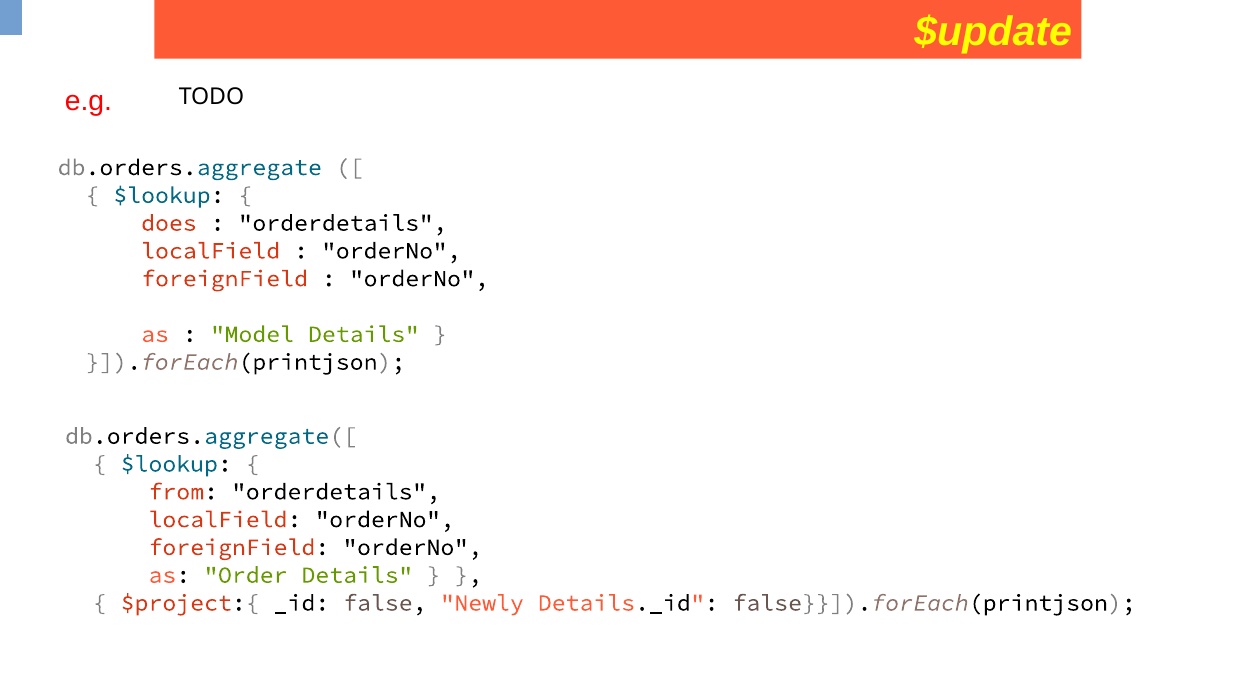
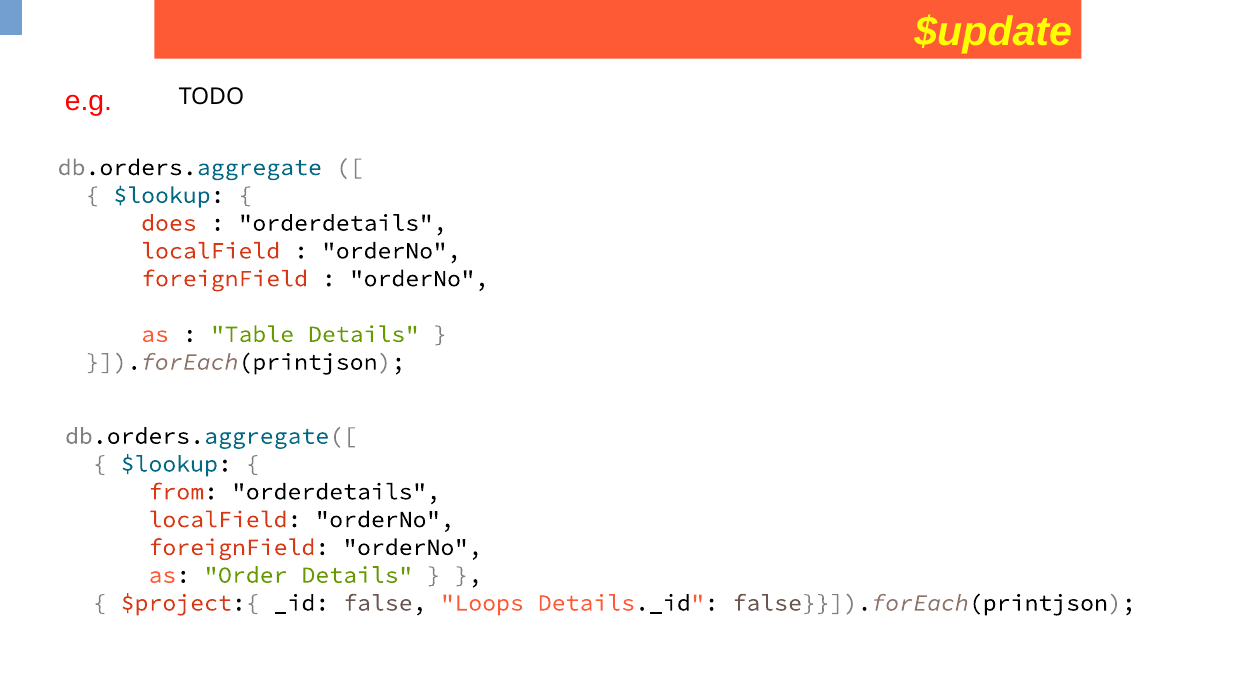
Model: Model -> Table
Newly: Newly -> Loops
